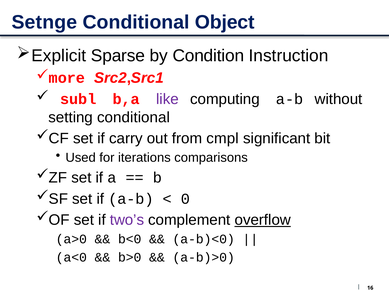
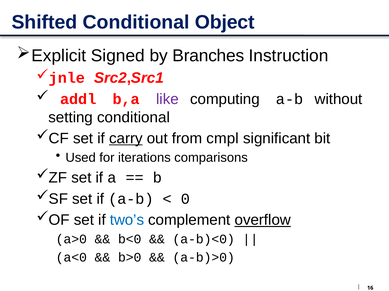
Setnge: Setnge -> Shifted
Sparse: Sparse -> Signed
Condition: Condition -> Branches
more: more -> jnle
subl: subl -> addl
carry underline: none -> present
two’s colour: purple -> blue
